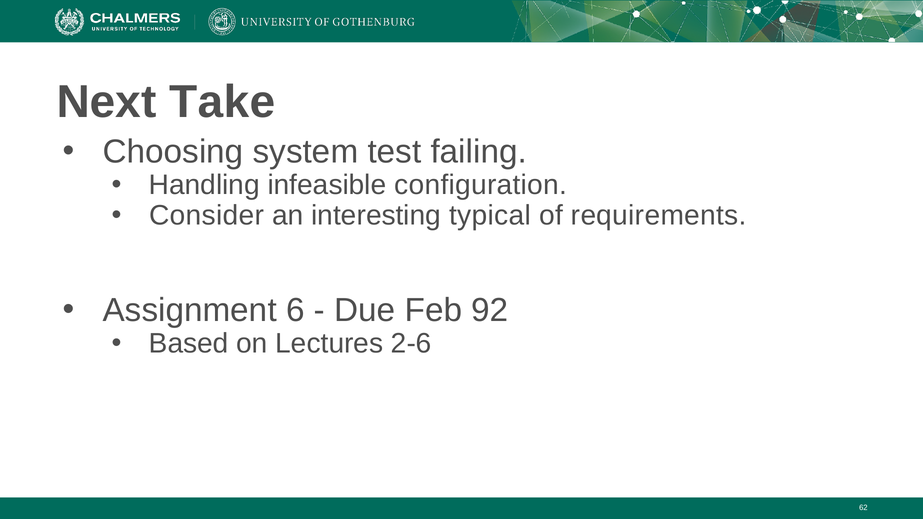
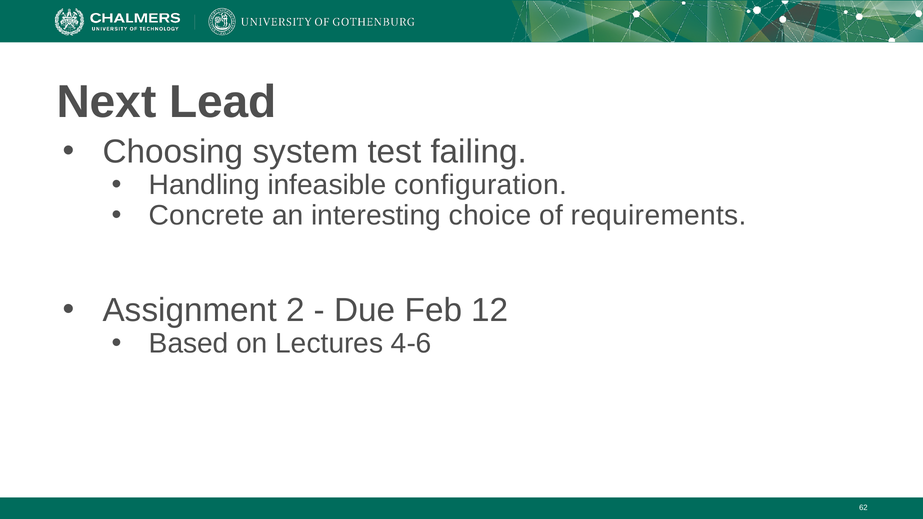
Take: Take -> Lead
Consider: Consider -> Concrete
typical: typical -> choice
6: 6 -> 2
92: 92 -> 12
2-6: 2-6 -> 4-6
